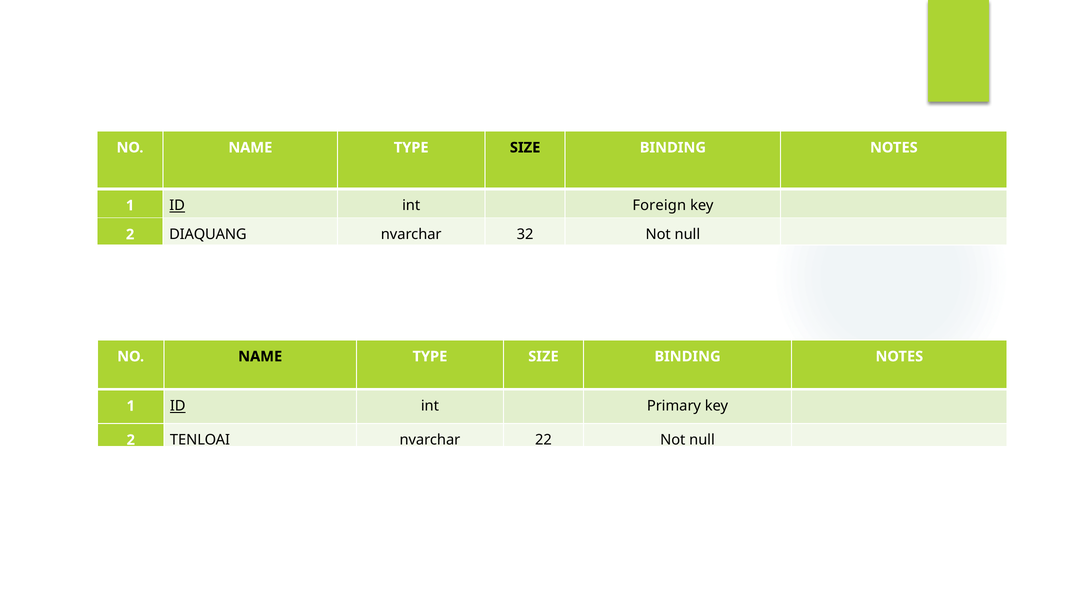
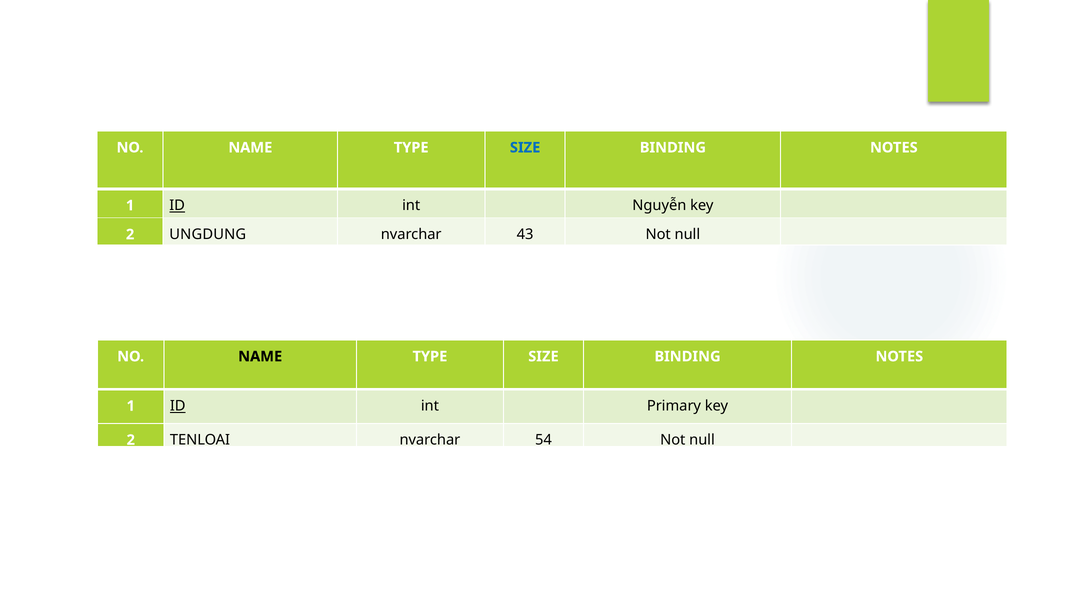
SIZE at (525, 148) colour: black -> blue
Foreign: Foreign -> Nguyễn
DIAQUANG: DIAQUANG -> UNGDUNG
32: 32 -> 43
22: 22 -> 54
